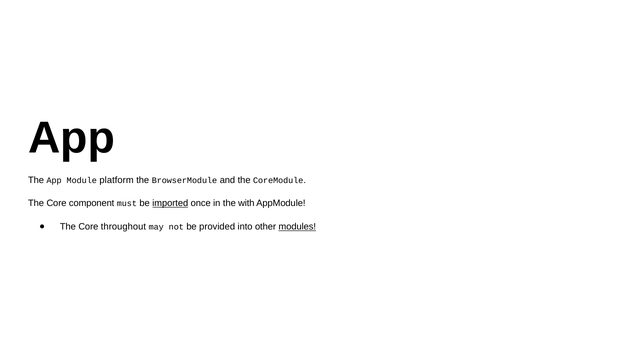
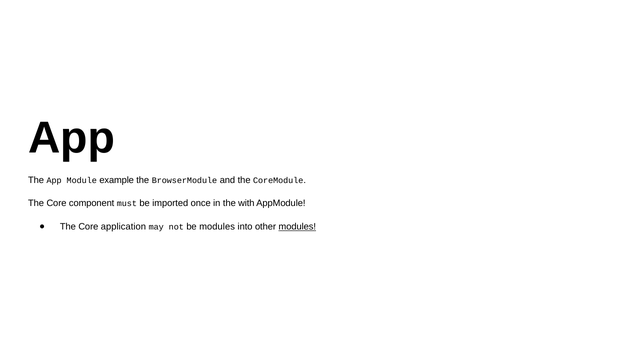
platform: platform -> example
imported underline: present -> none
throughout: throughout -> application
be provided: provided -> modules
